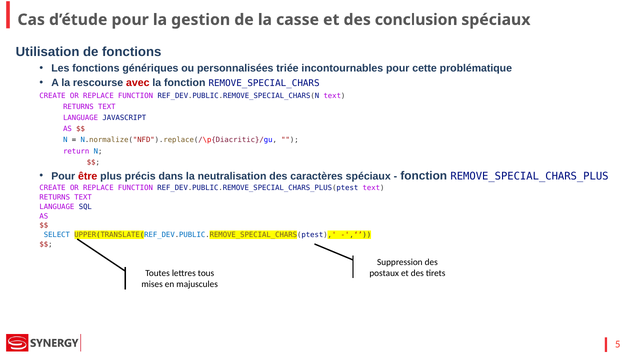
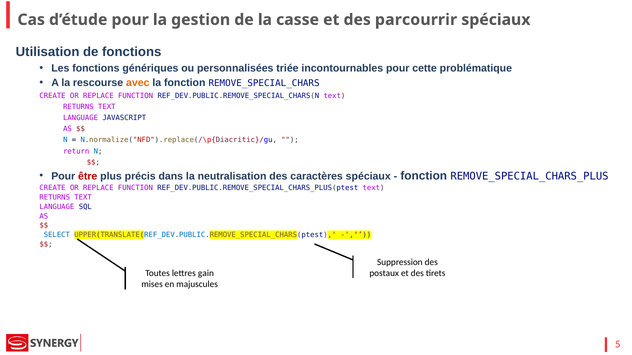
conclusion: conclusion -> parcourrir
avec colour: red -> orange
tous: tous -> gain
